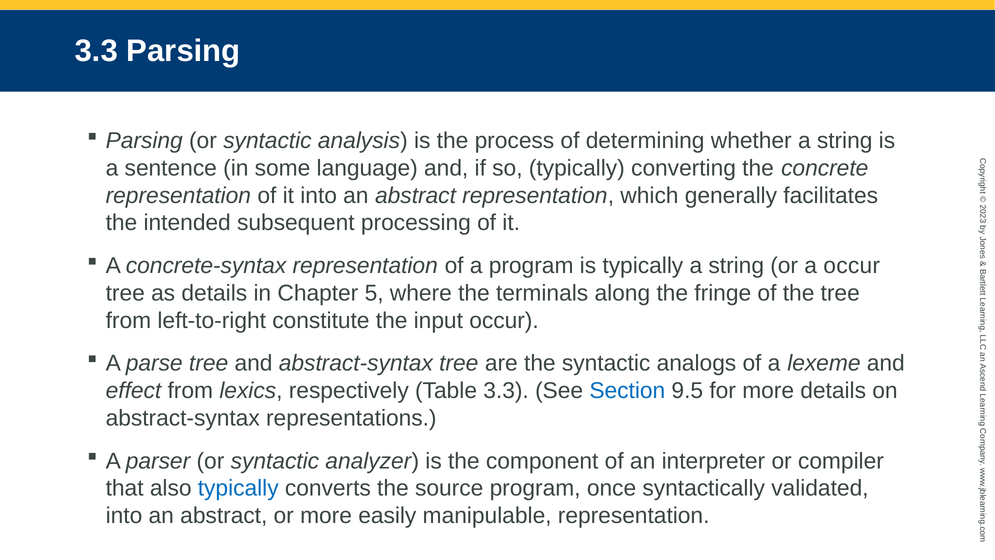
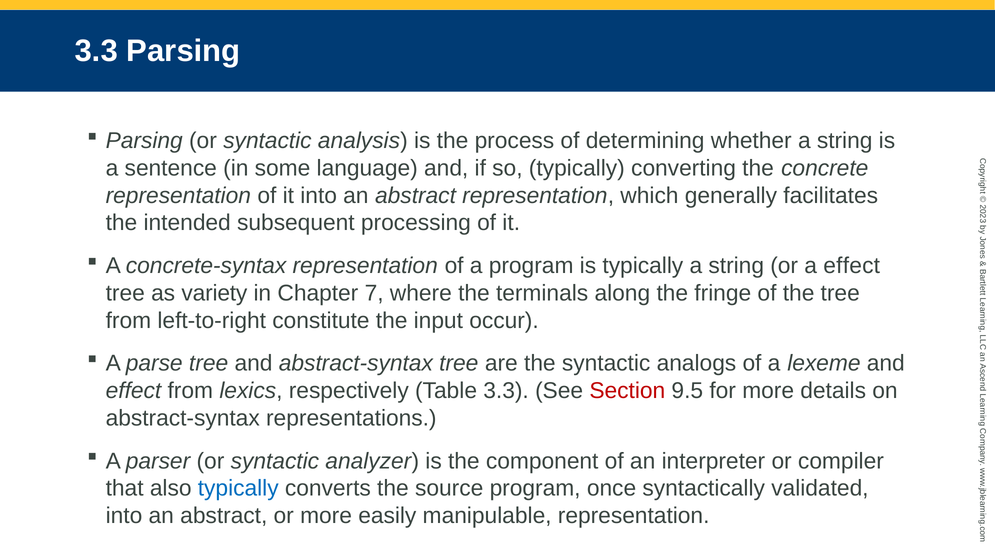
a occur: occur -> effect
as details: details -> variety
5: 5 -> 7
Section colour: blue -> red
